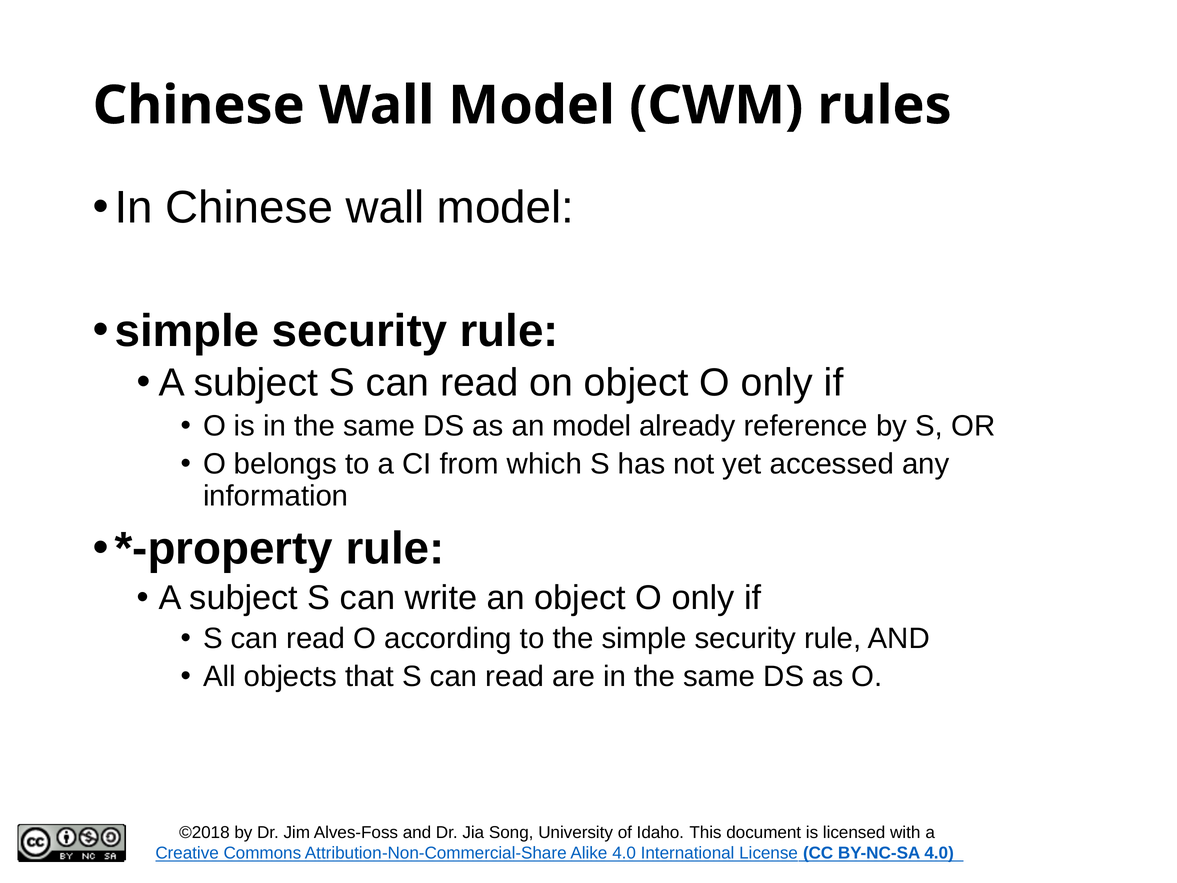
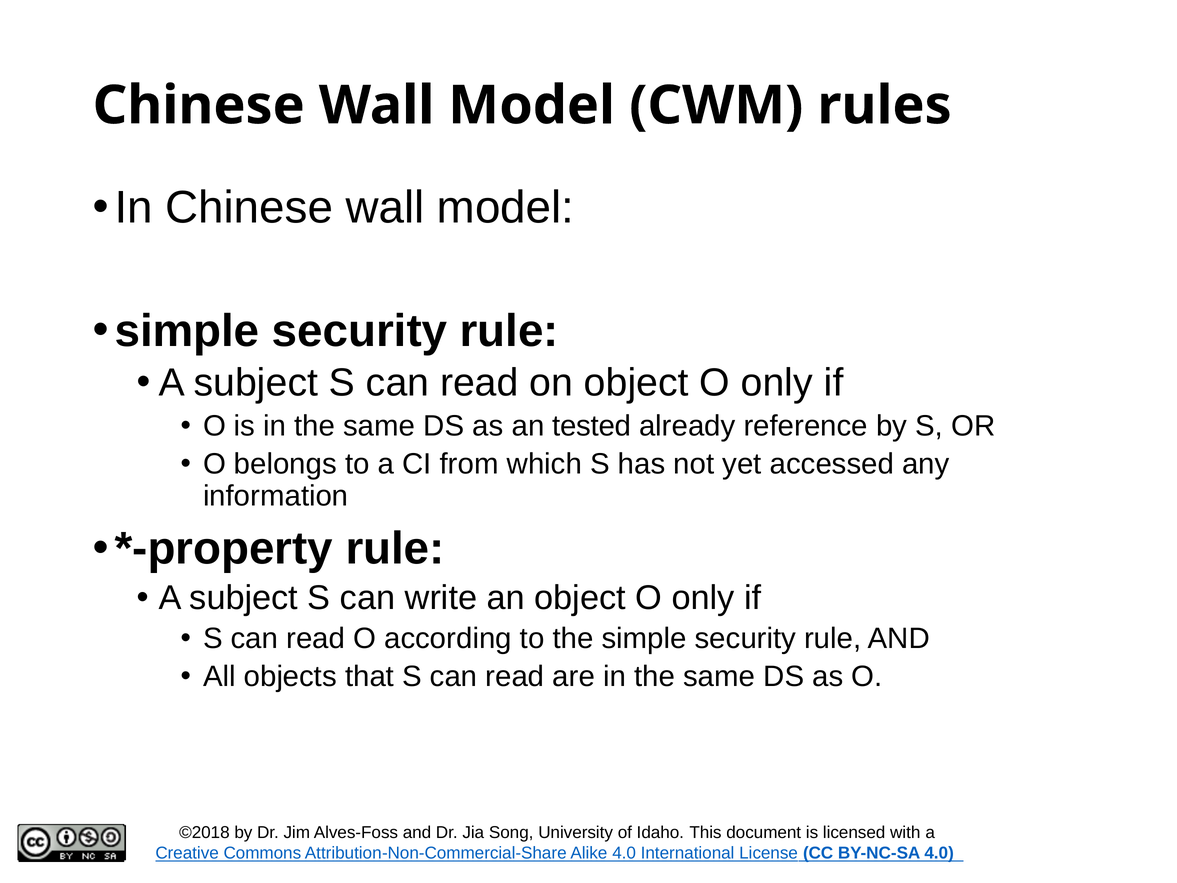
an model: model -> tested
